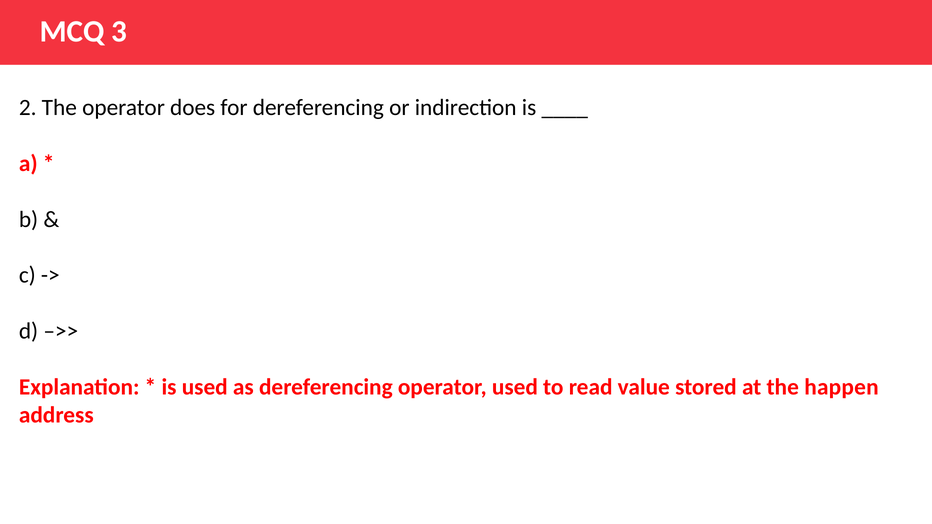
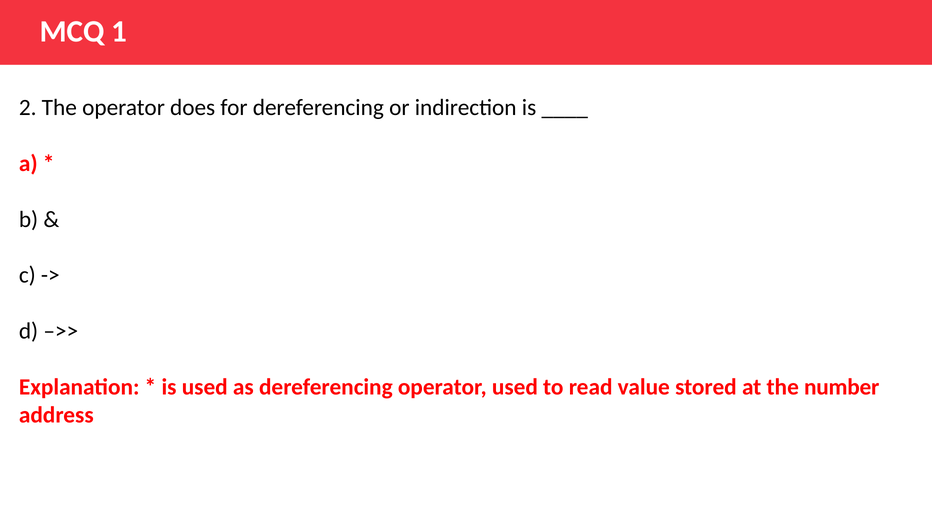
3: 3 -> 1
happen: happen -> number
